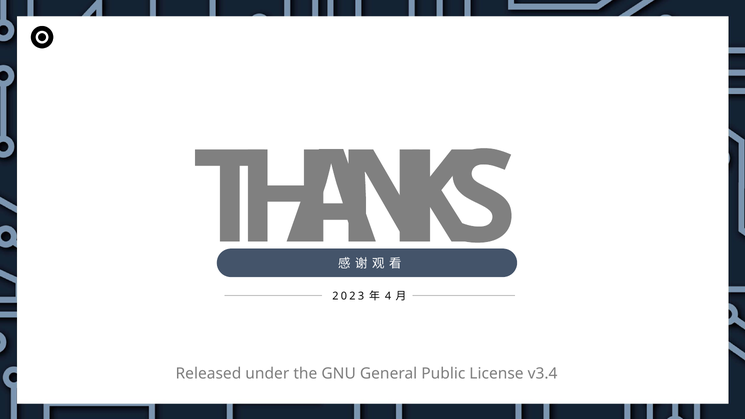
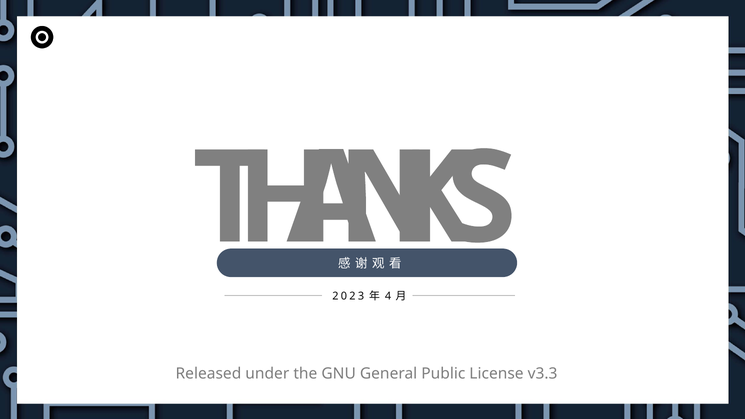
v3.4: v3.4 -> v3.3
